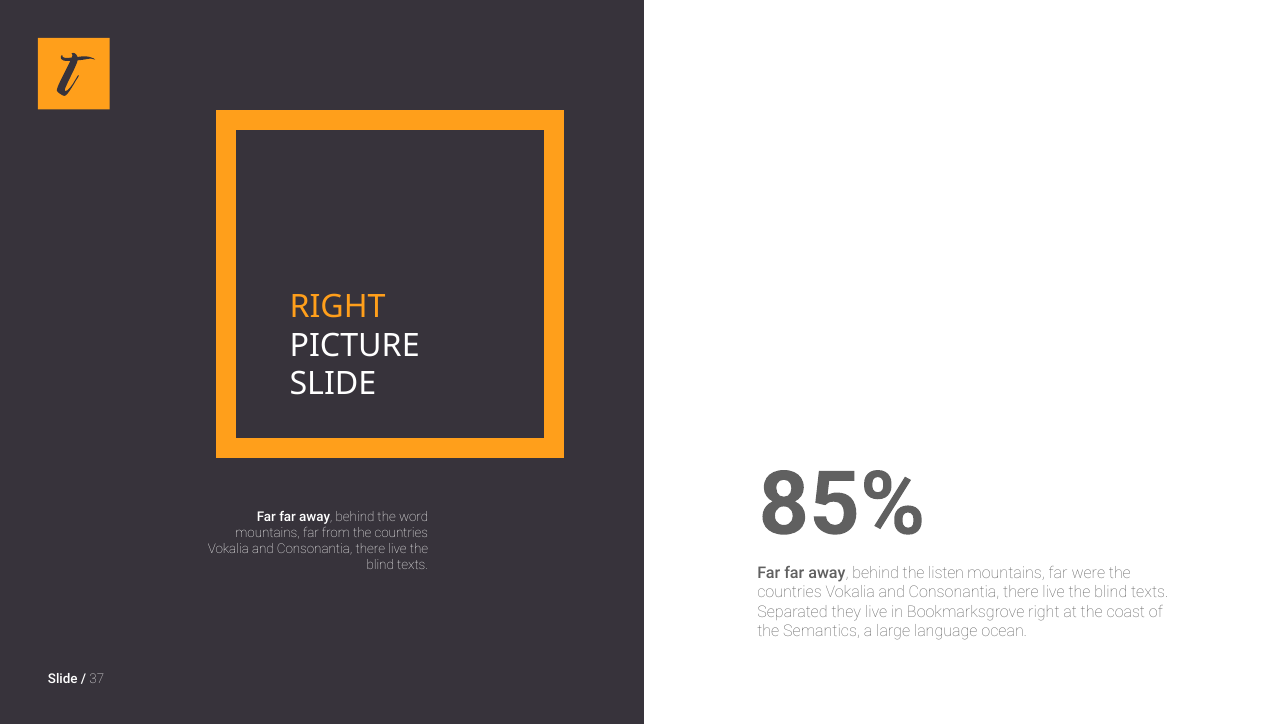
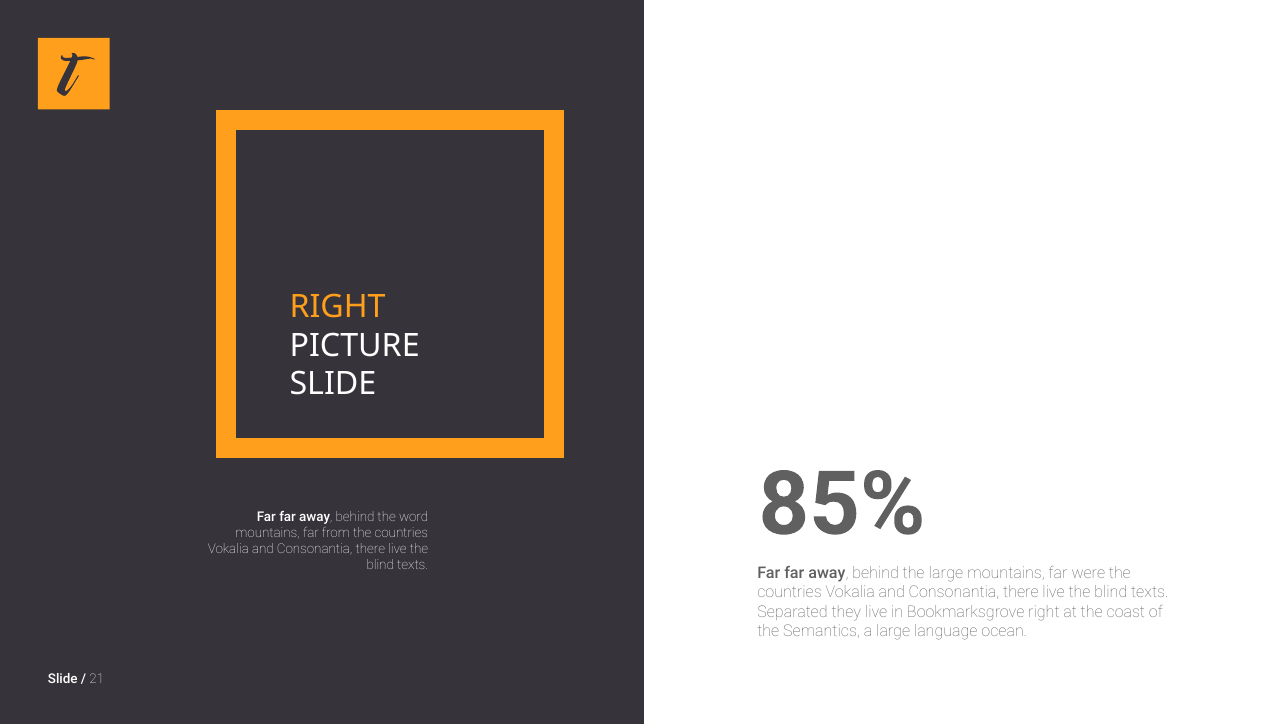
the listen: listen -> large
37: 37 -> 21
